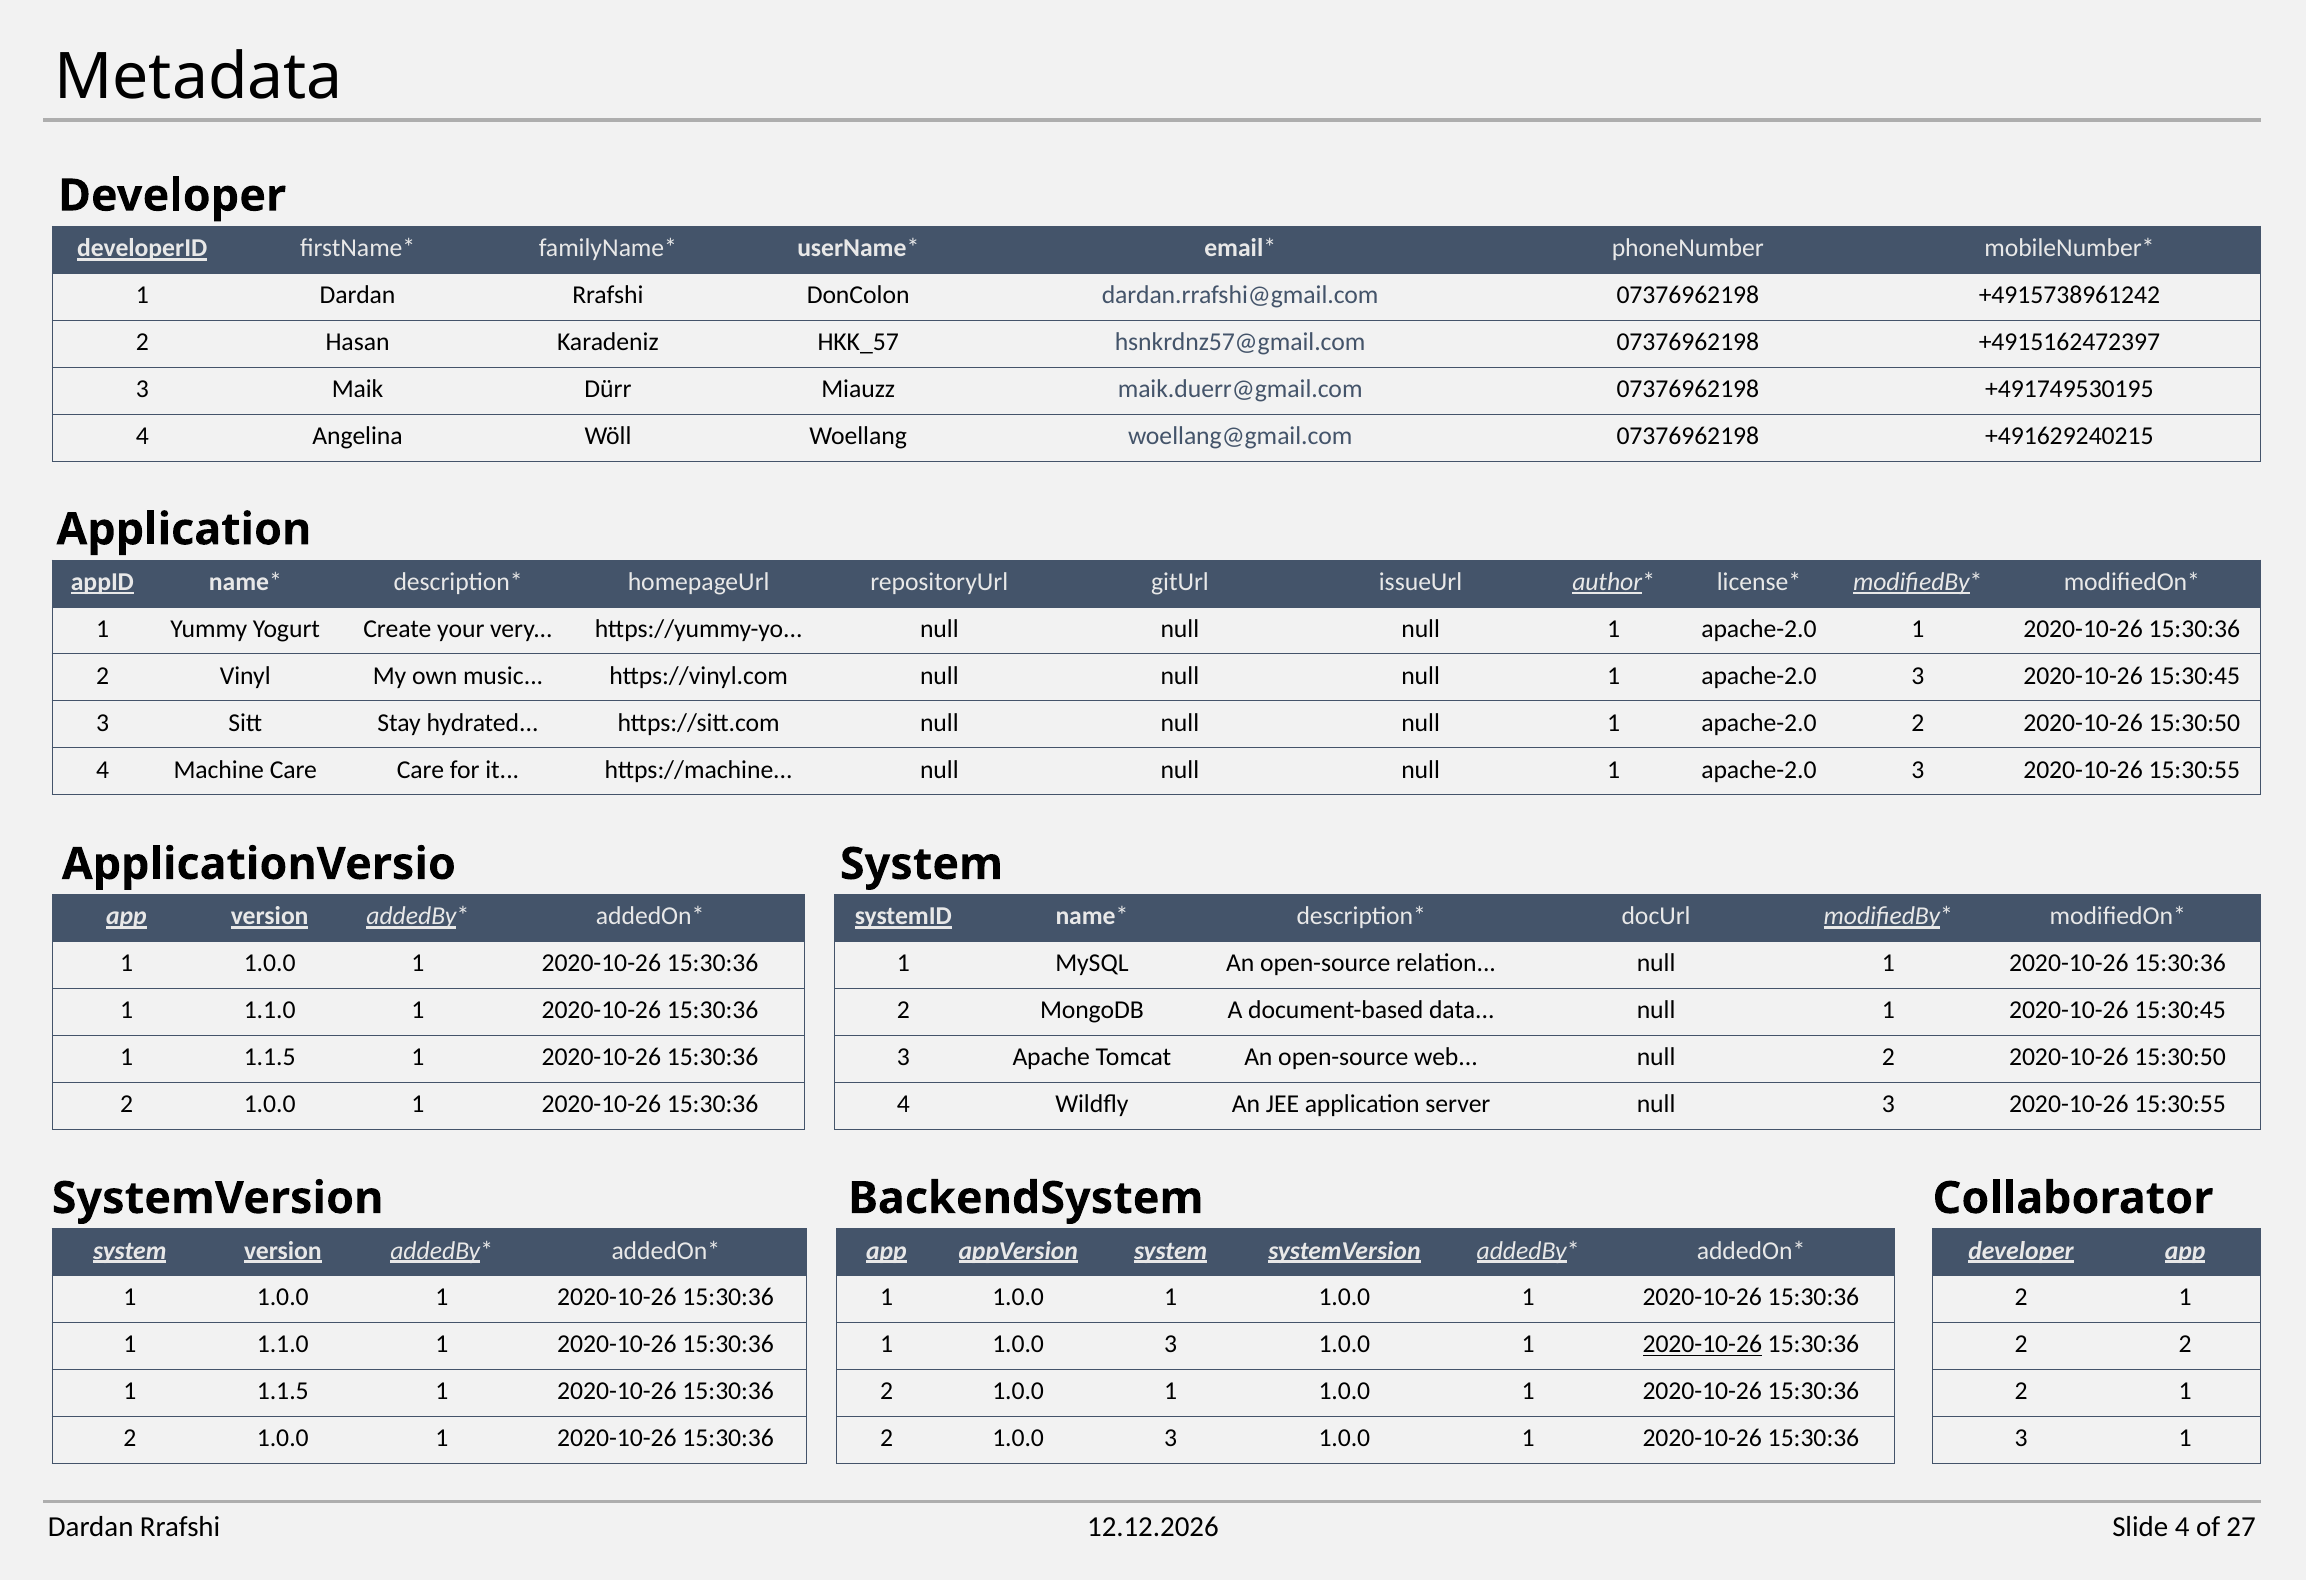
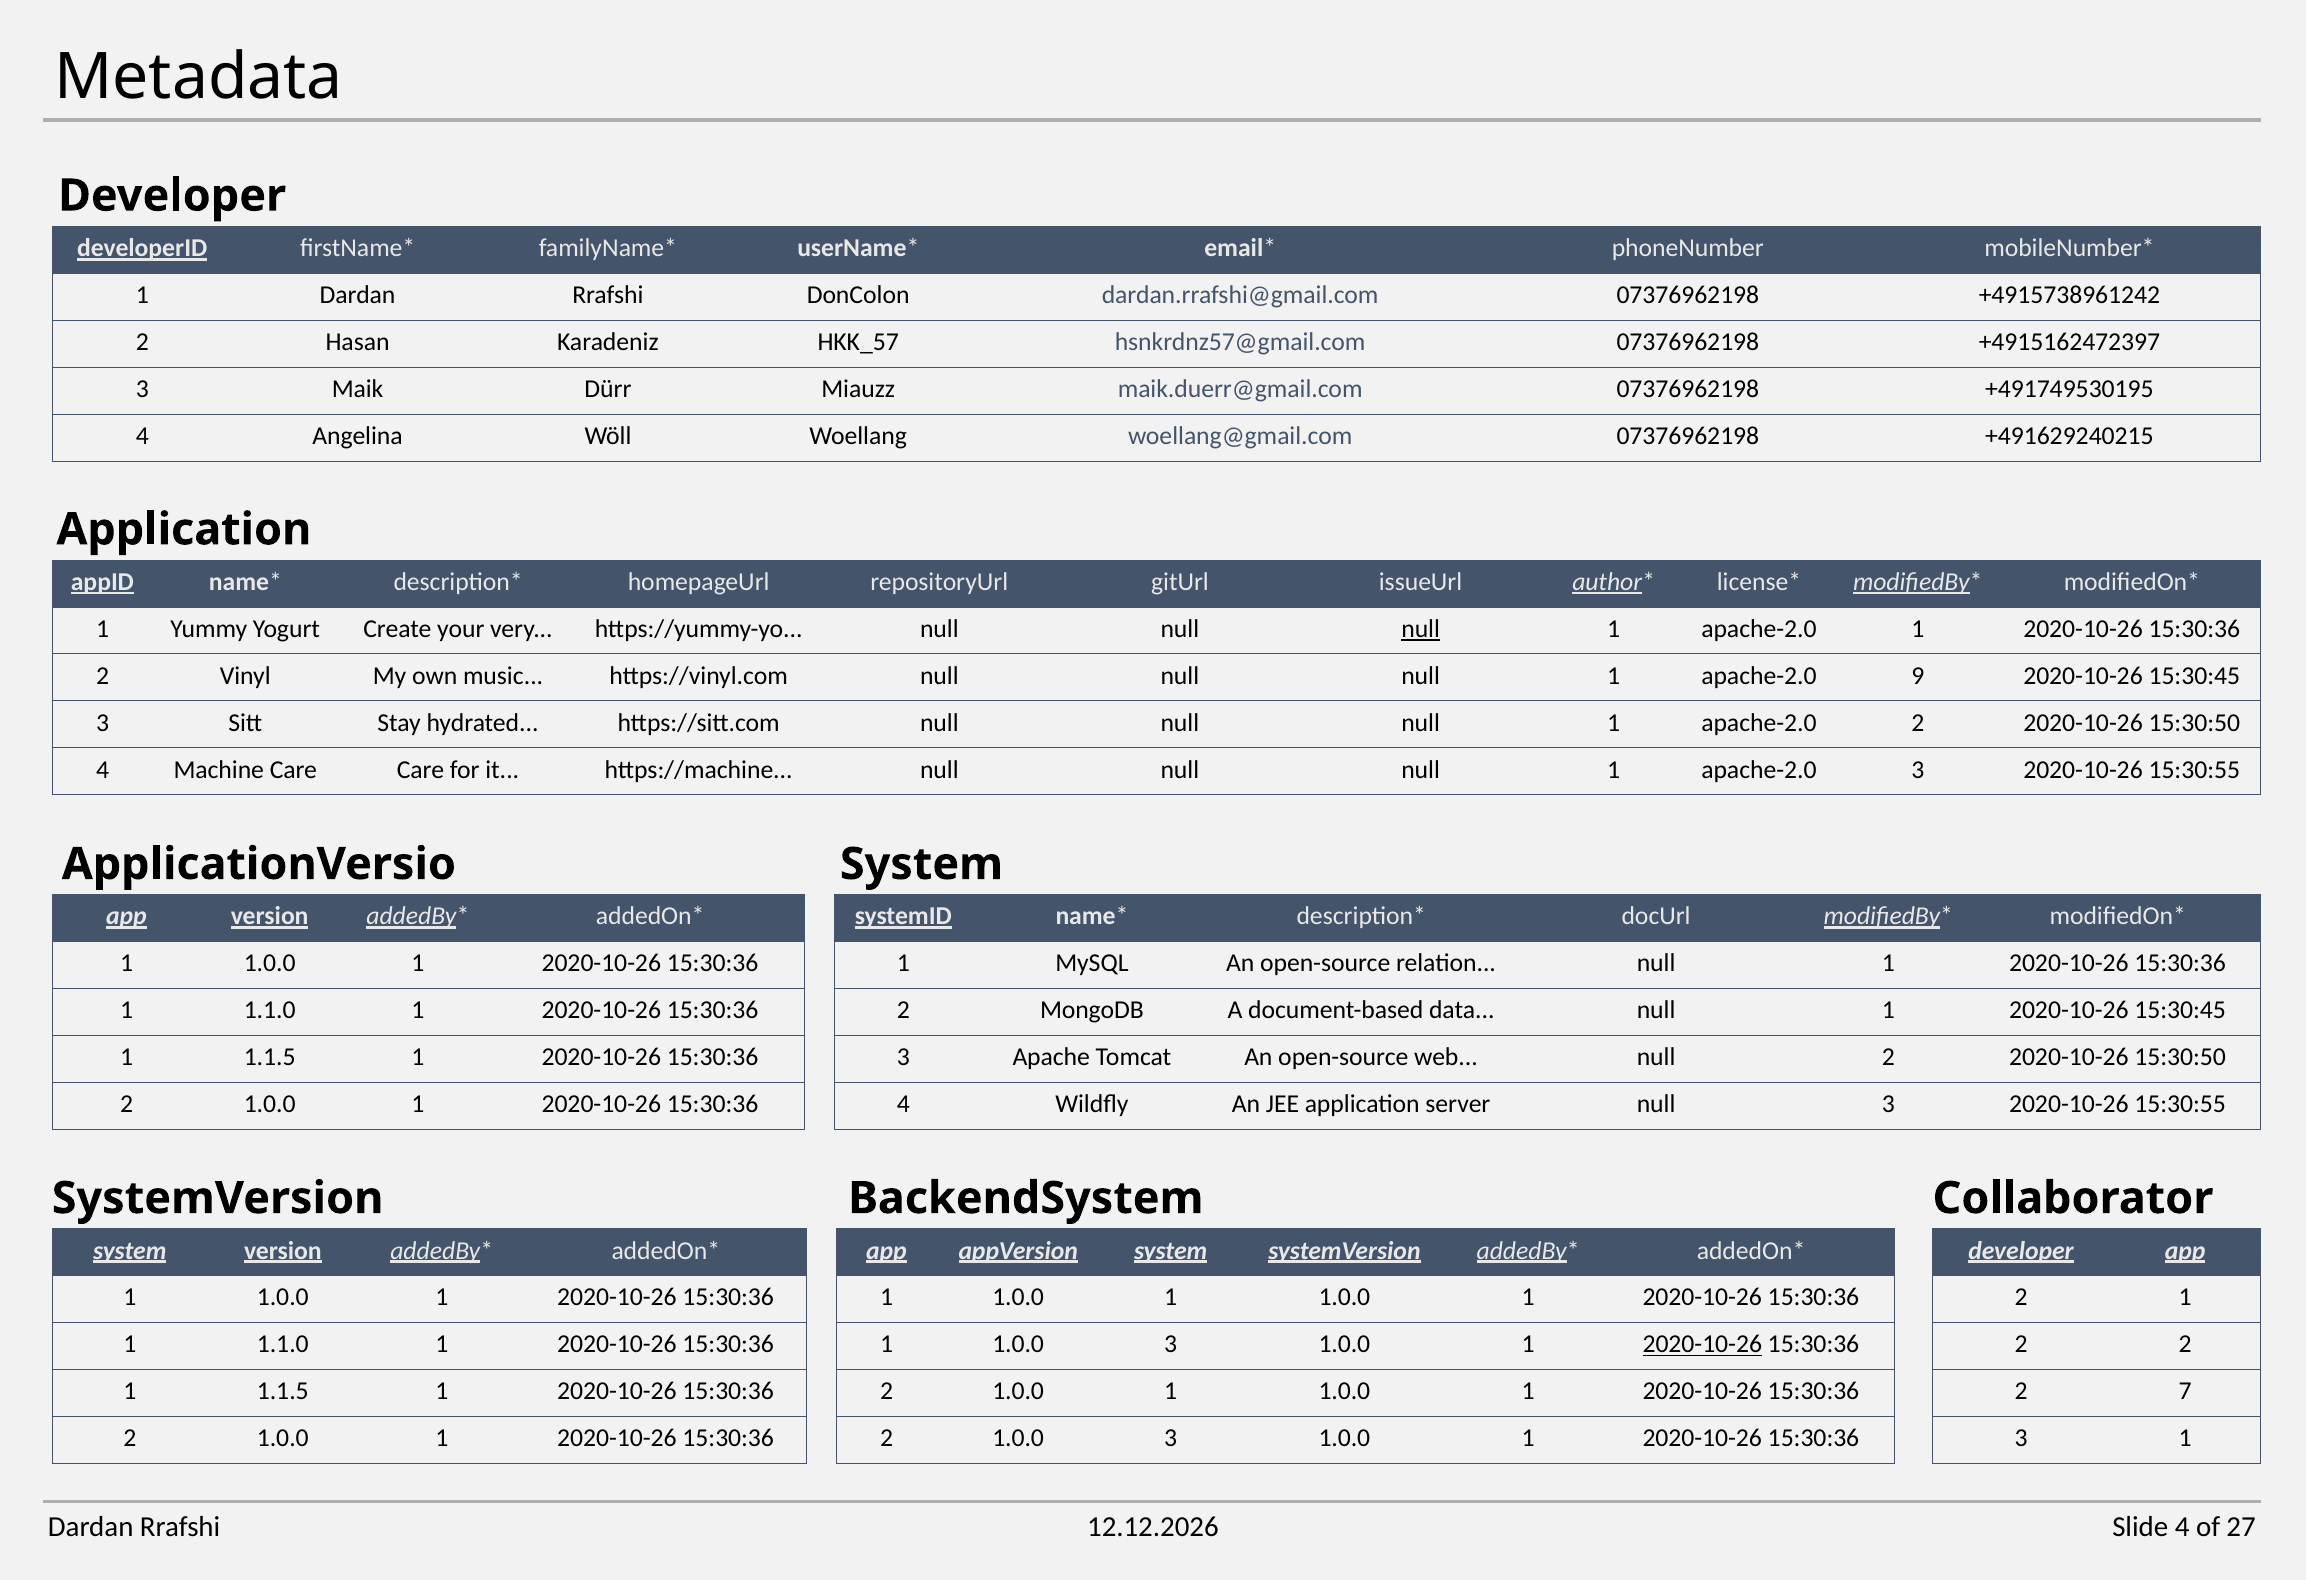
null at (1421, 629) underline: none -> present
3 at (1918, 676): 3 -> 9
1 at (2185, 1391): 1 -> 7
